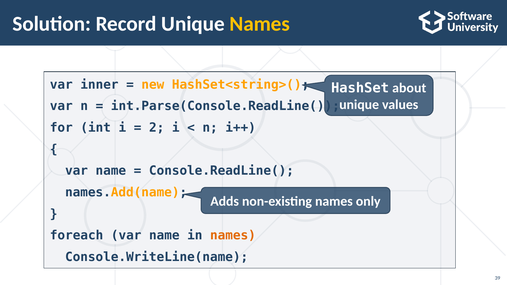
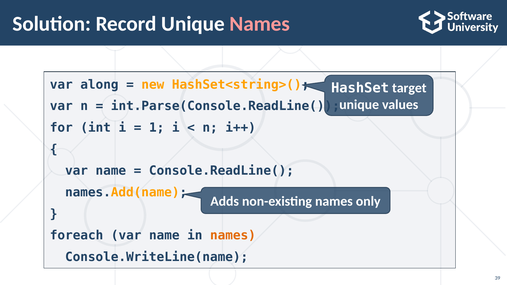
Names at (260, 24) colour: yellow -> pink
inner: inner -> along
about: about -> target
2: 2 -> 1
